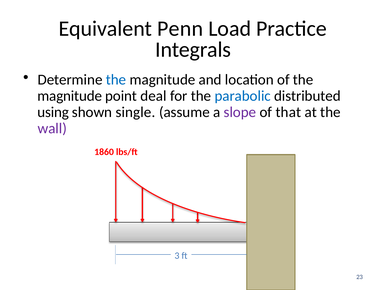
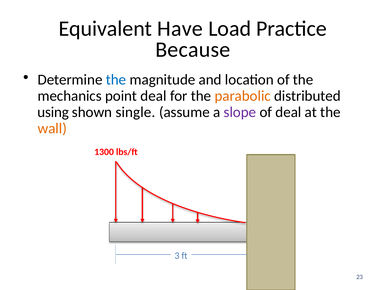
Penn: Penn -> Have
Integrals: Integrals -> Because
magnitude at (70, 96): magnitude -> mechanics
parabolic colour: blue -> orange
of that: that -> deal
wall colour: purple -> orange
1860: 1860 -> 1300
